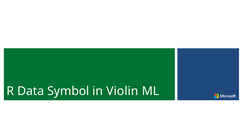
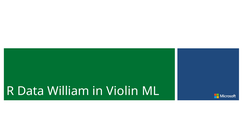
Symbol: Symbol -> William
